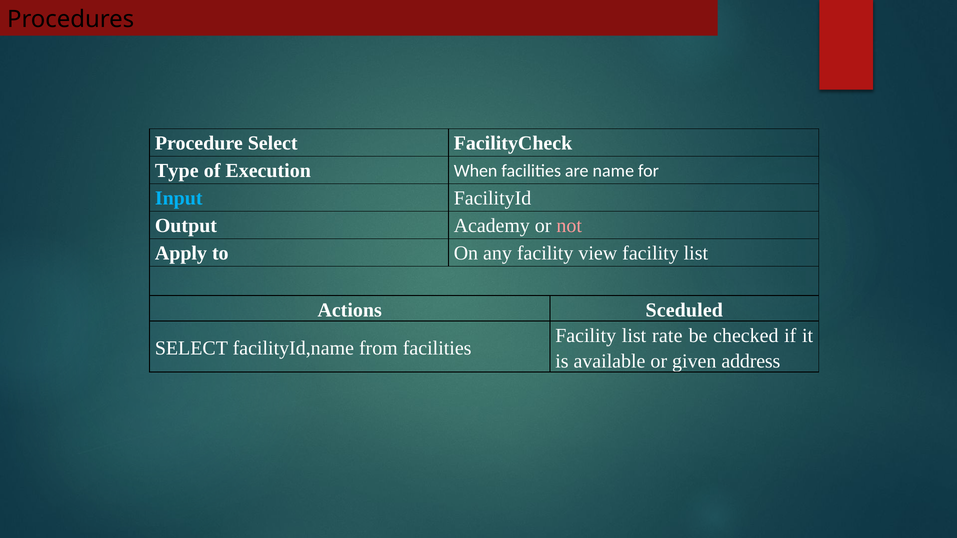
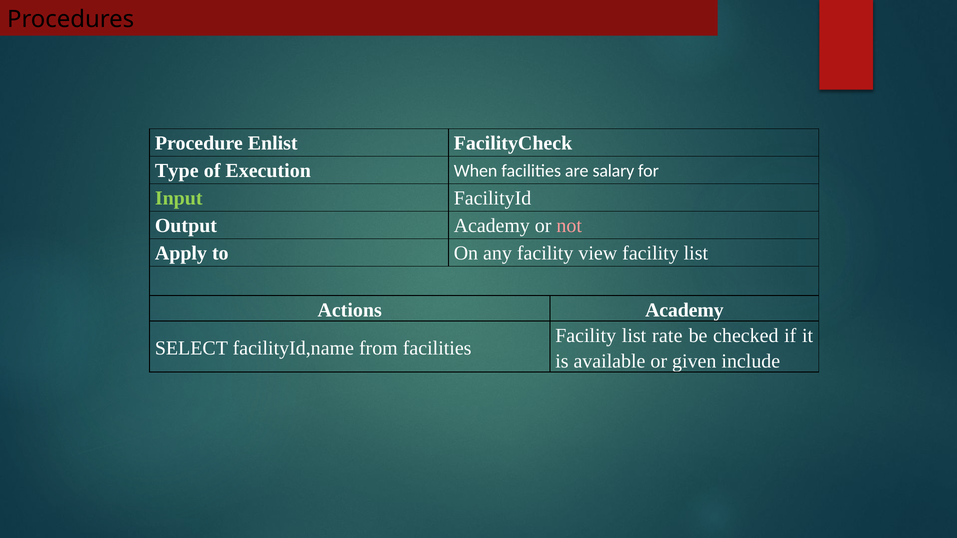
Procedure Select: Select -> Enlist
name: name -> salary
Input colour: light blue -> light green
Actions Sceduled: Sceduled -> Academy
address: address -> include
